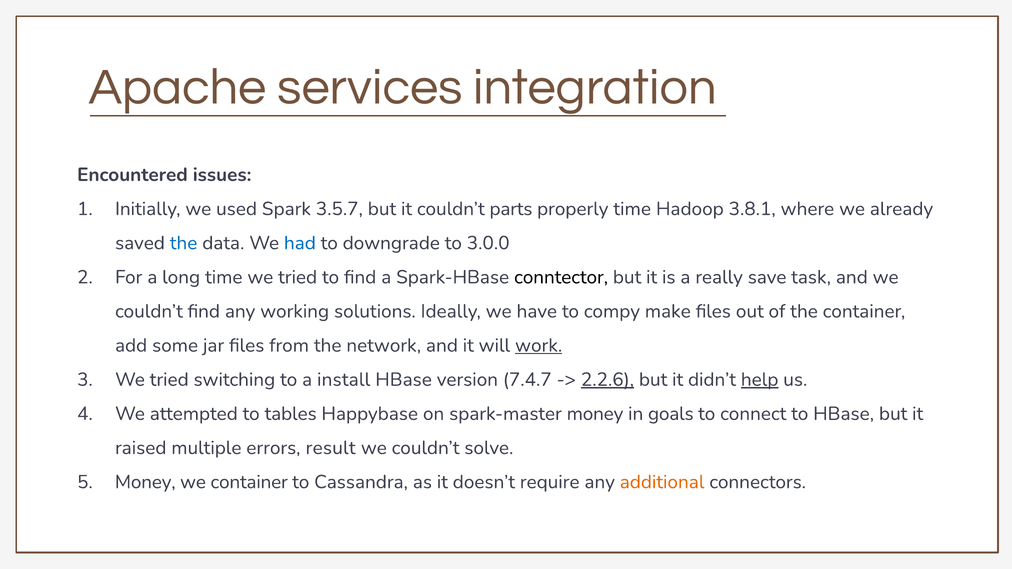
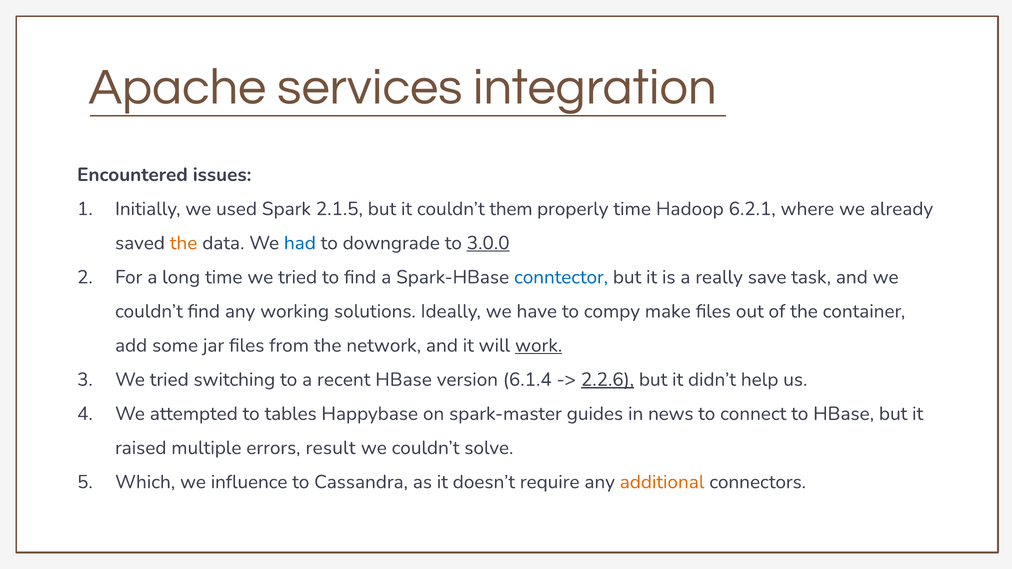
3.5.7: 3.5.7 -> 2.1.5
parts: parts -> them
3.8.1: 3.8.1 -> 6.2.1
the at (184, 243) colour: blue -> orange
3.0.0 underline: none -> present
conntector colour: black -> blue
install: install -> recent
7.4.7: 7.4.7 -> 6.1.4
help underline: present -> none
spark-master money: money -> guides
goals: goals -> news
Money at (145, 482): Money -> Which
we container: container -> influence
